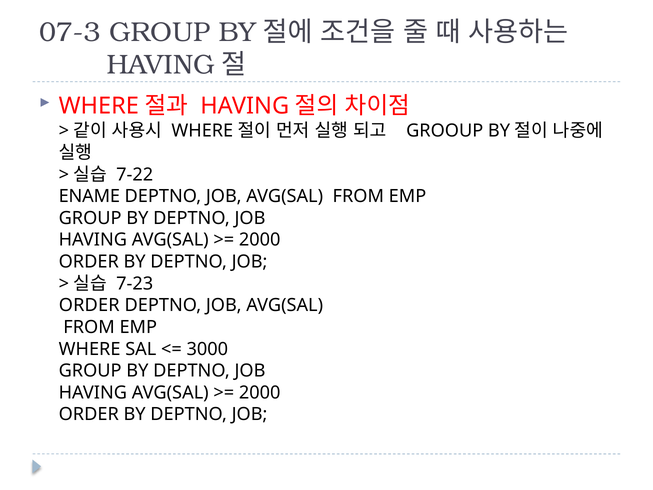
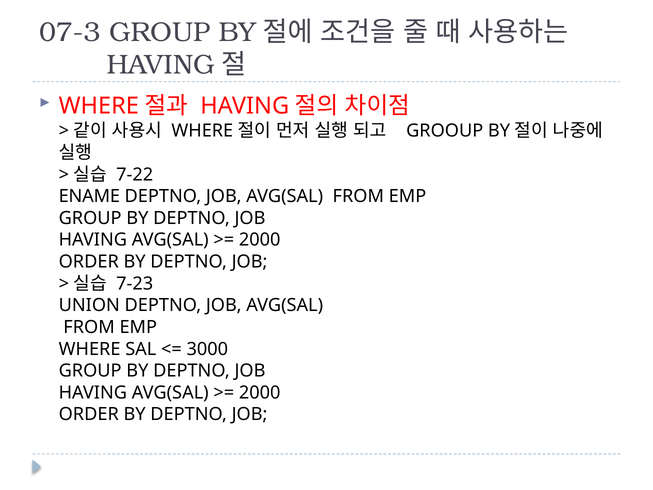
ORDER at (89, 305): ORDER -> UNION
